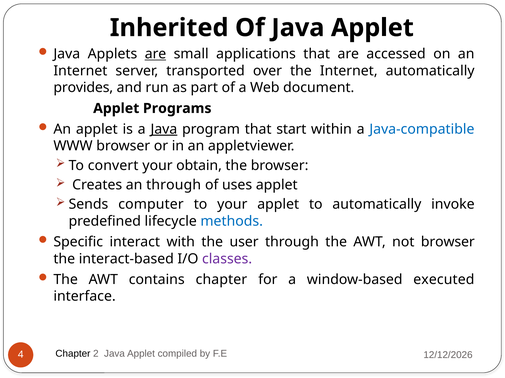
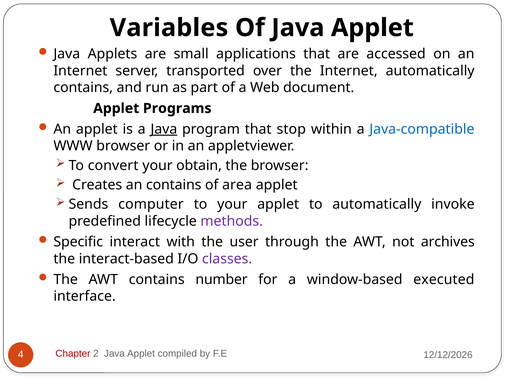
Inherited: Inherited -> Variables
are at (156, 54) underline: present -> none
provides at (83, 88): provides -> contains
start: start -> stop
an through: through -> contains
uses: uses -> area
methods colour: blue -> purple
not browser: browser -> archives
contains chapter: chapter -> number
Chapter at (73, 354) colour: black -> red
